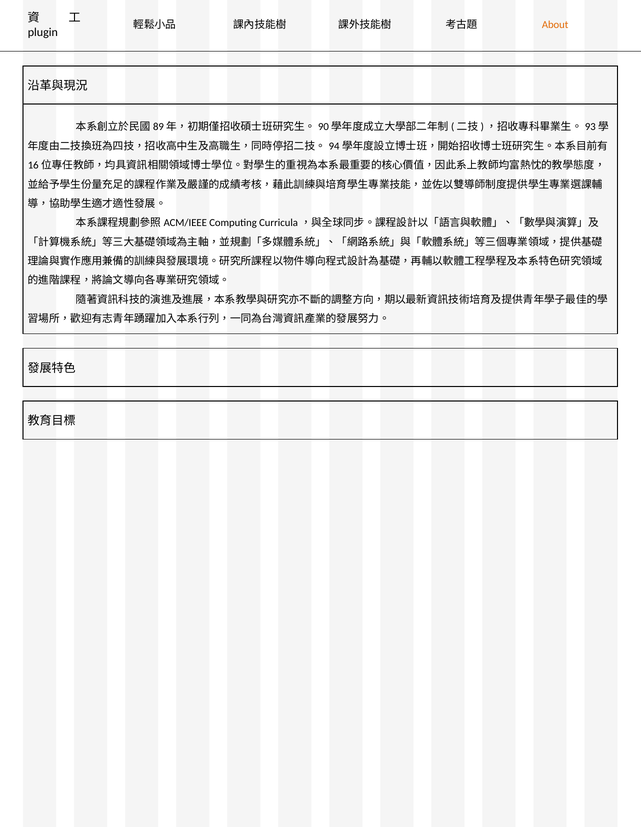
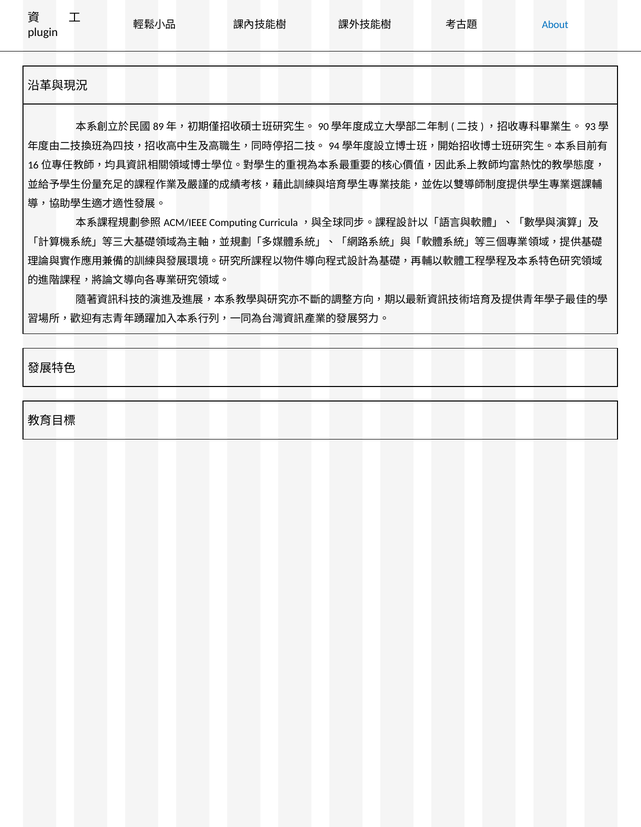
About colour: orange -> blue
